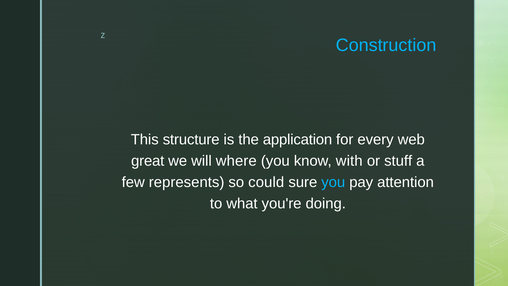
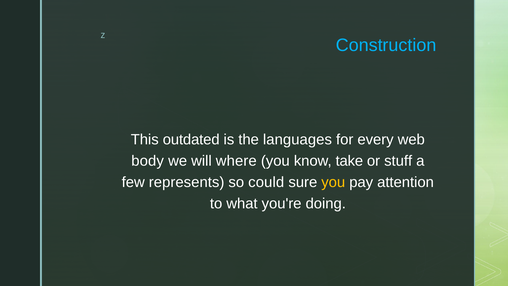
structure: structure -> outdated
application: application -> languages
great: great -> body
with: with -> take
you at (333, 182) colour: light blue -> yellow
